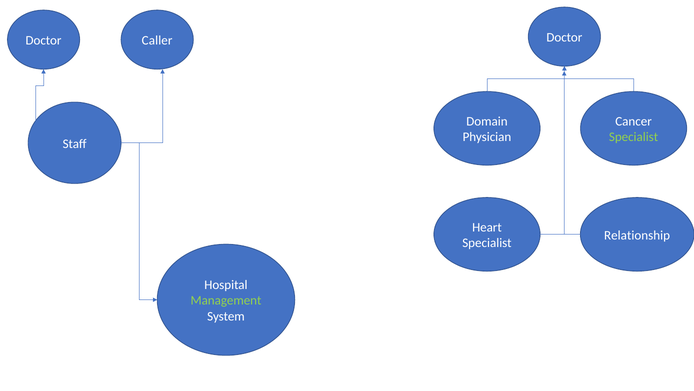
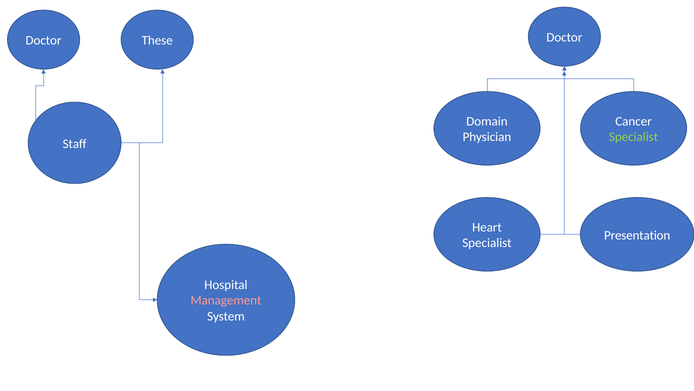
Caller: Caller -> These
Relationship: Relationship -> Presentation
Management colour: light green -> pink
